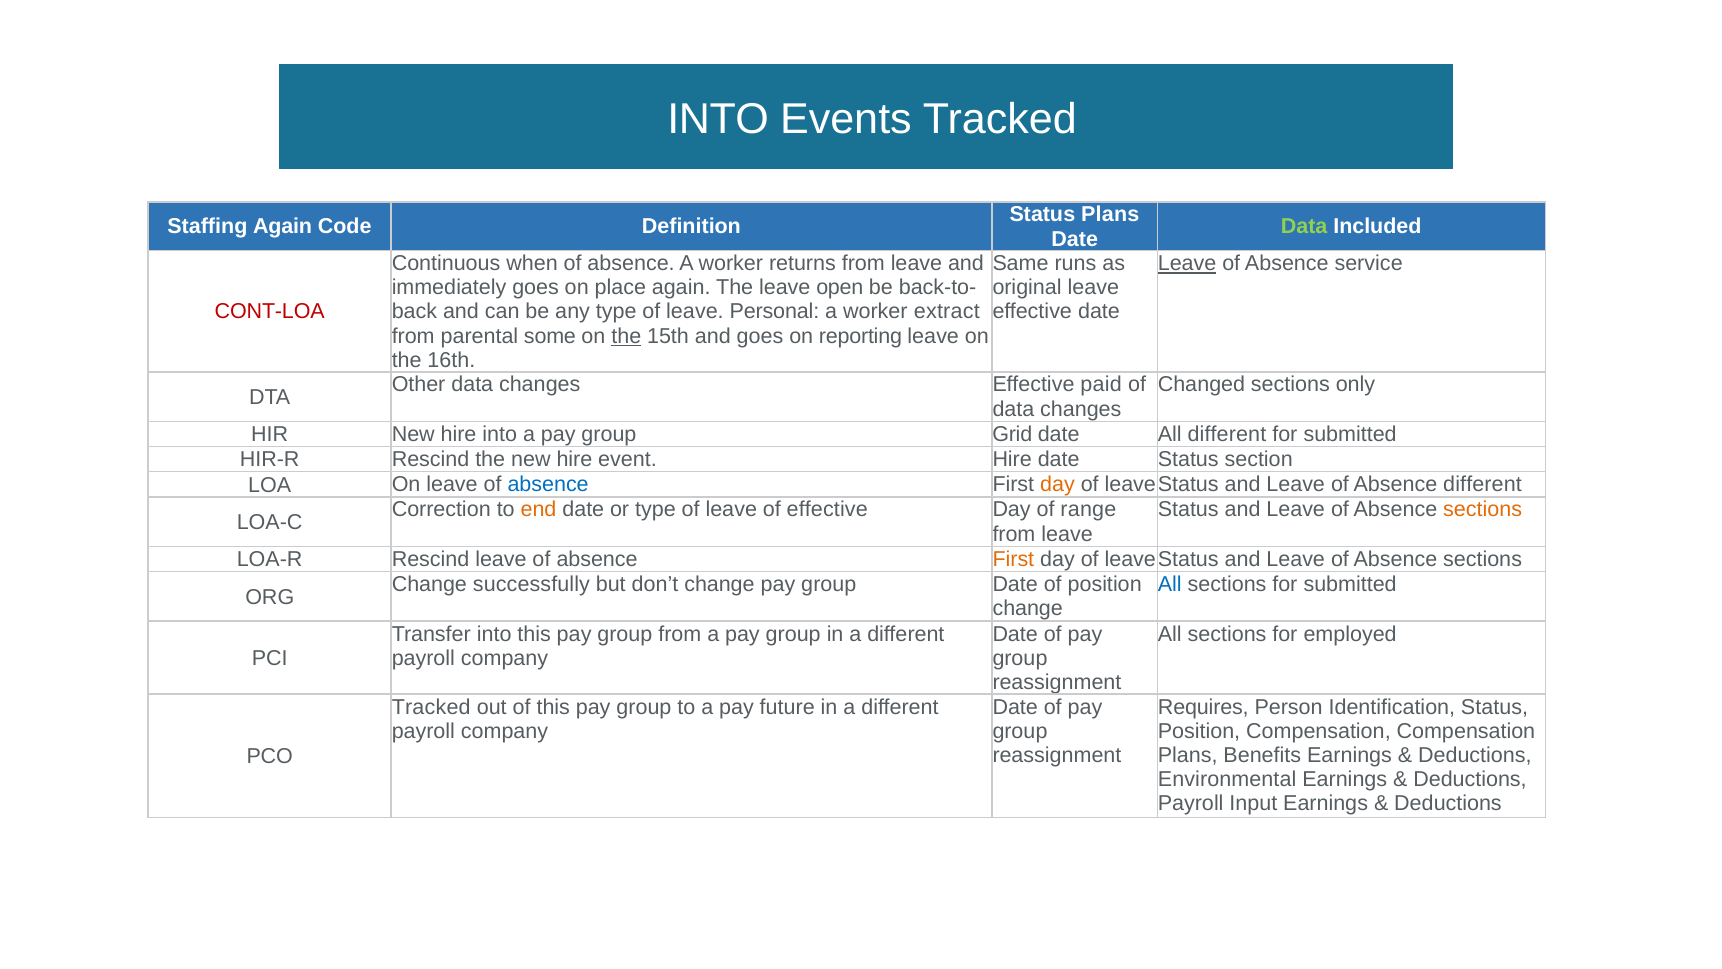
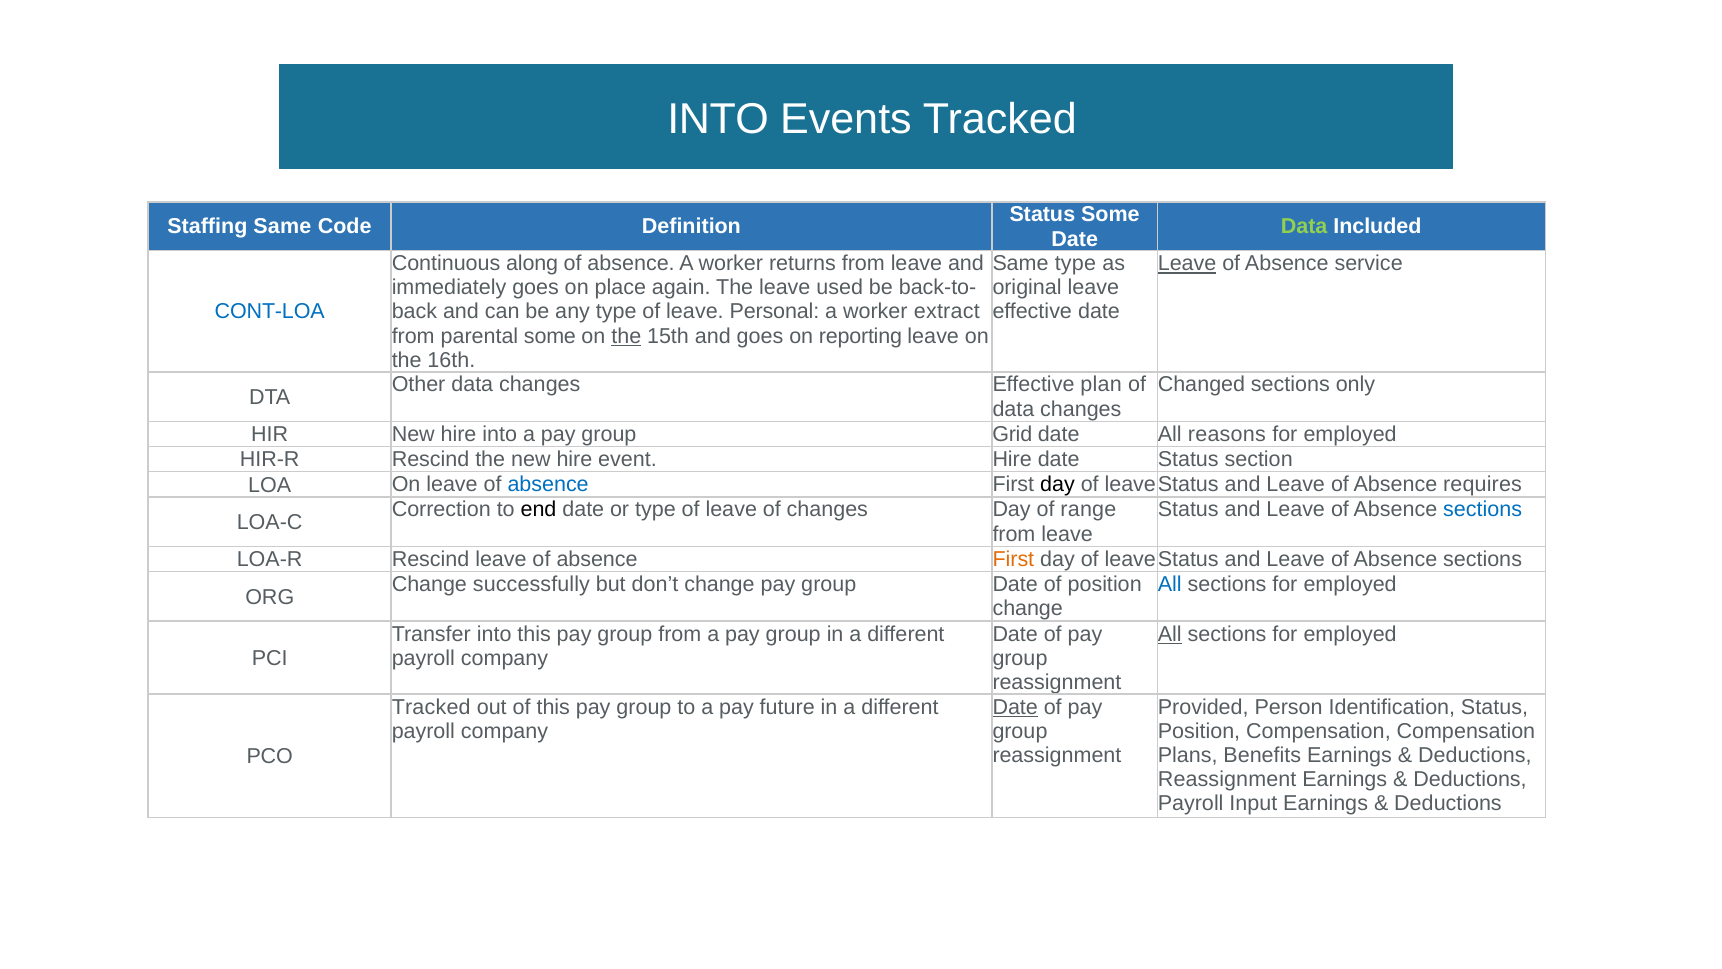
Status Plans: Plans -> Some
Staffing Again: Again -> Same
when: when -> along
Same runs: runs -> type
open: open -> used
CONT-LOA colour: red -> blue
paid: paid -> plan
All different: different -> reasons
submitted at (1350, 434): submitted -> employed
day at (1058, 485) colour: orange -> black
Absence different: different -> requires
end colour: orange -> black
of effective: effective -> changes
sections at (1483, 510) colour: orange -> blue
submitted at (1350, 584): submitted -> employed
All at (1170, 634) underline: none -> present
Date at (1015, 707) underline: none -> present
Requires: Requires -> Provided
Environmental at (1227, 779): Environmental -> Reassignment
